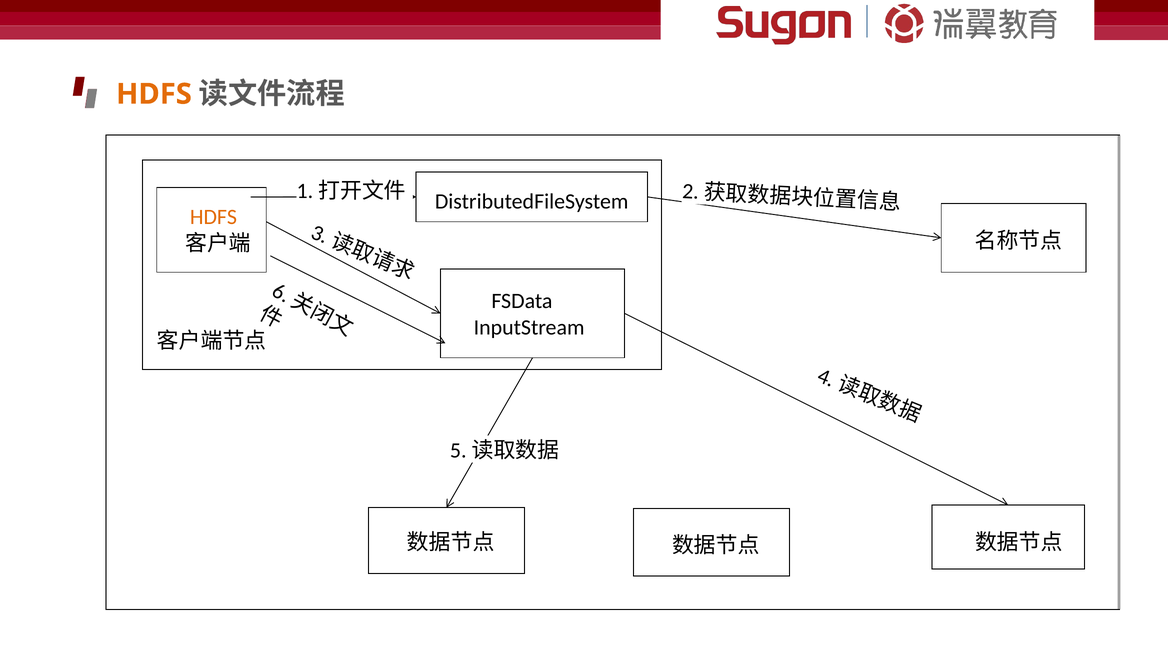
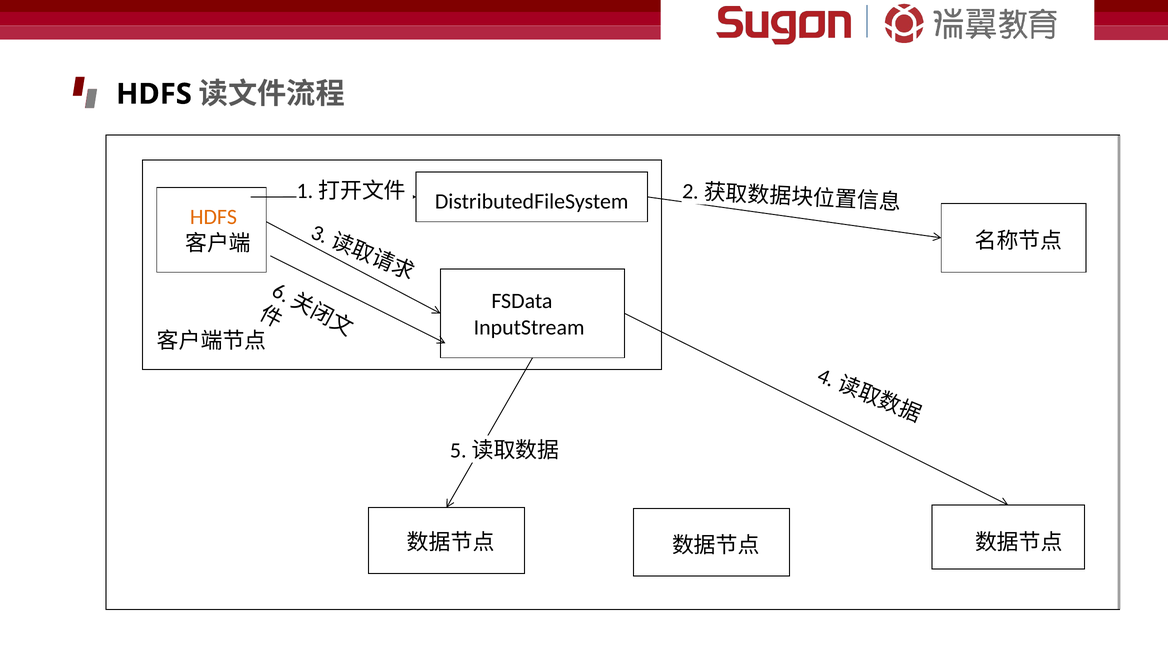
HDFS at (154, 94) colour: orange -> black
